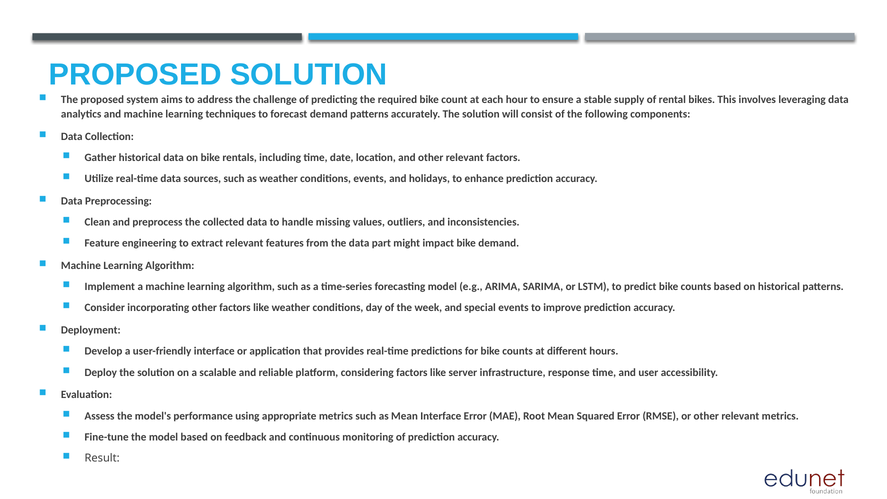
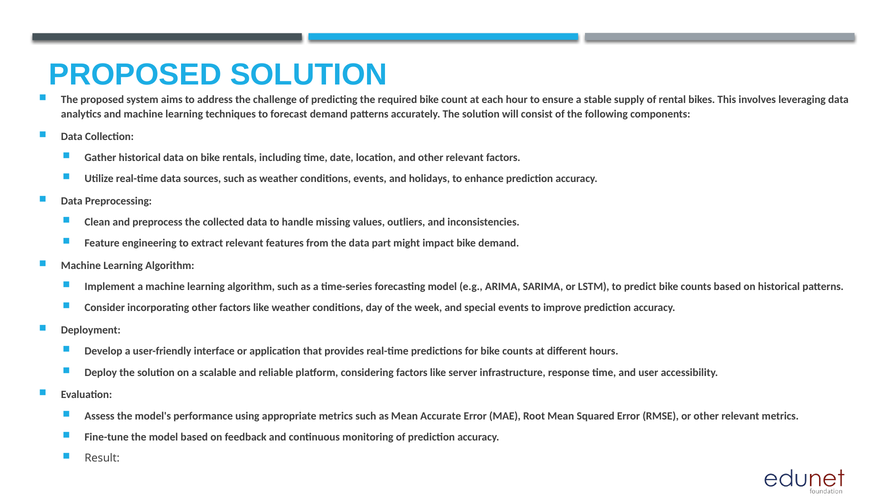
Mean Interface: Interface -> Accurate
